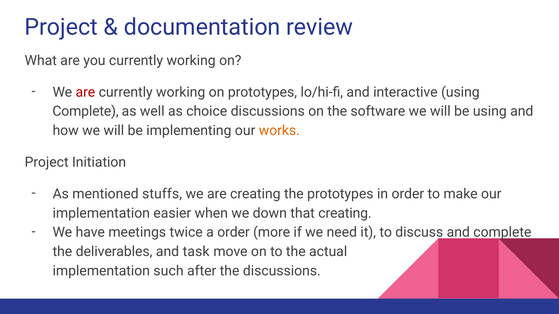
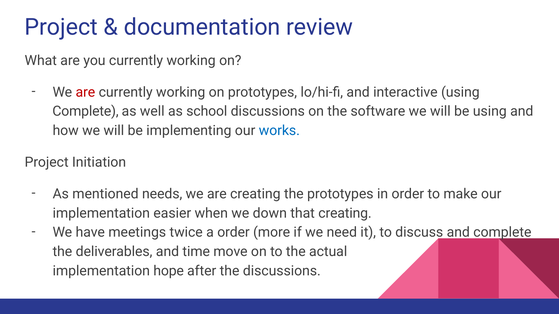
choice: choice -> school
works colour: orange -> blue
stuffs: stuffs -> needs
task: task -> time
such: such -> hope
